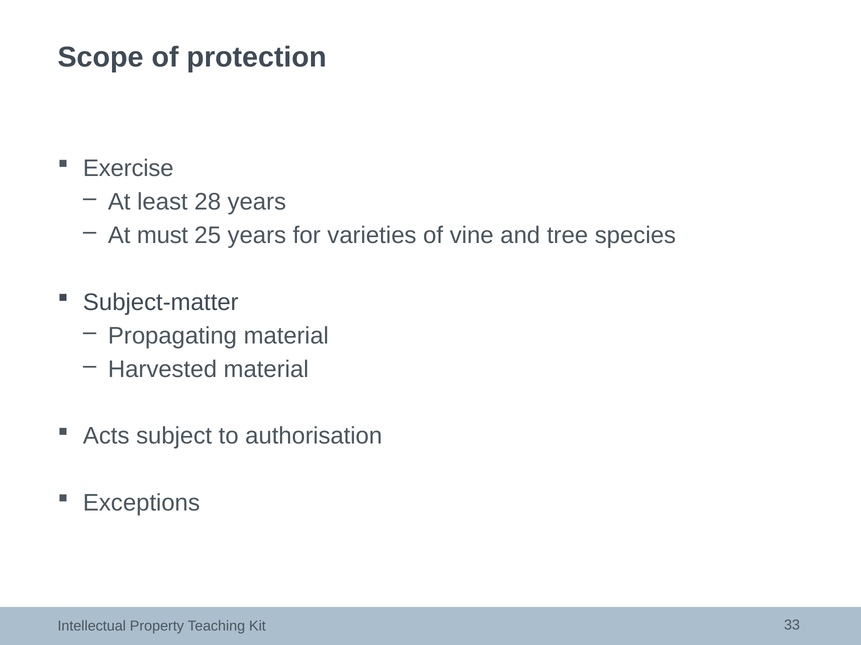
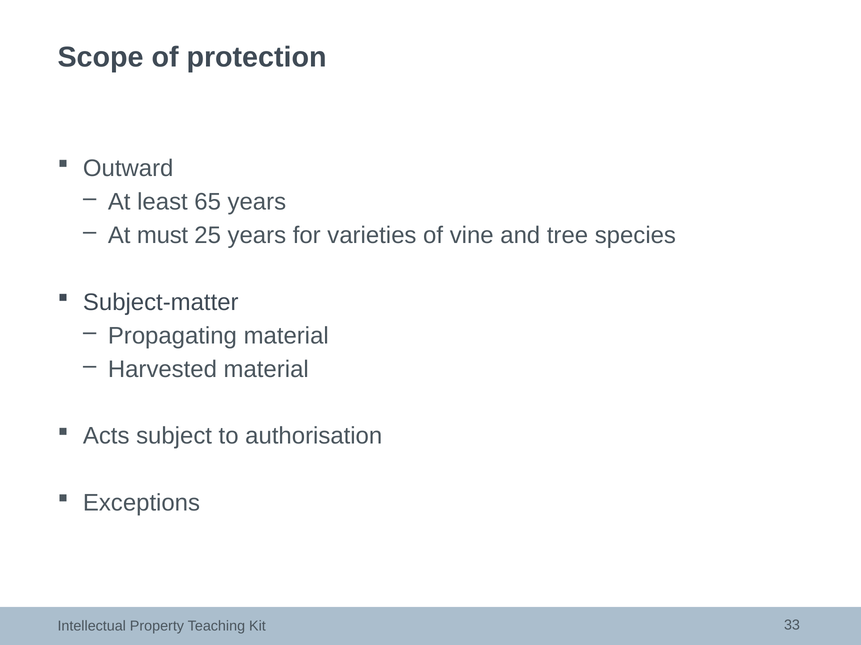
Exercise: Exercise -> Outward
28: 28 -> 65
